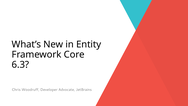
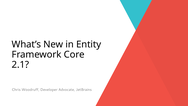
6.3: 6.3 -> 2.1
